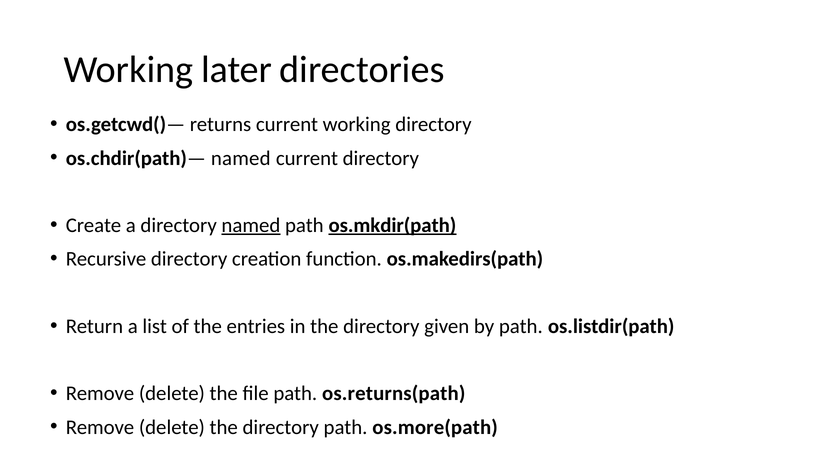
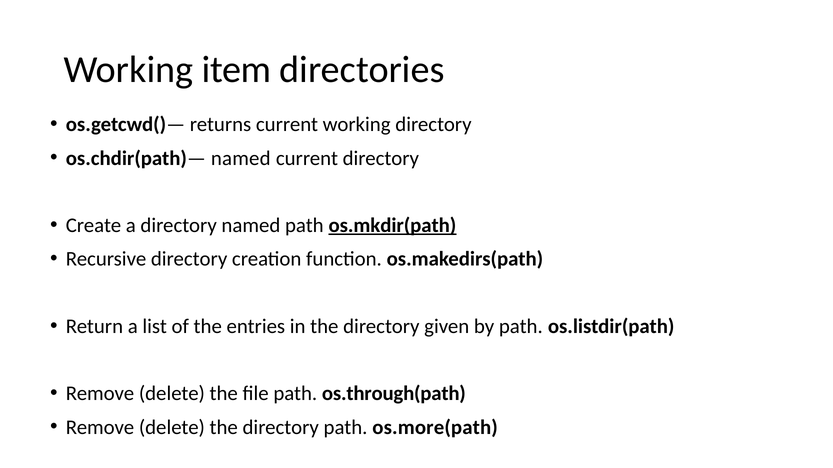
later: later -> item
named at (251, 226) underline: present -> none
os.returns(path: os.returns(path -> os.through(path
